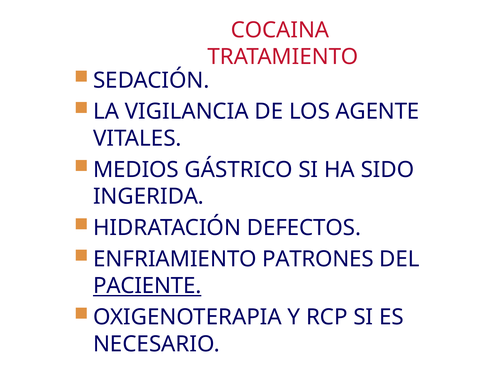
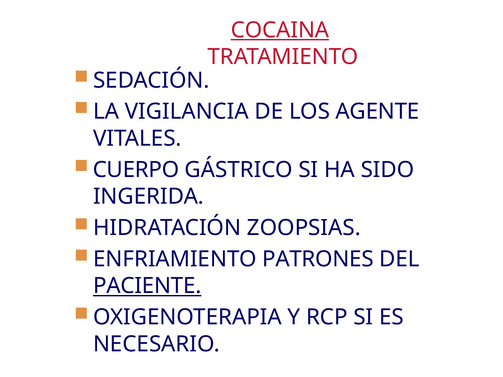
COCAINA underline: none -> present
MEDIOS: MEDIOS -> CUERPO
DEFECTOS: DEFECTOS -> ZOOPSIAS
